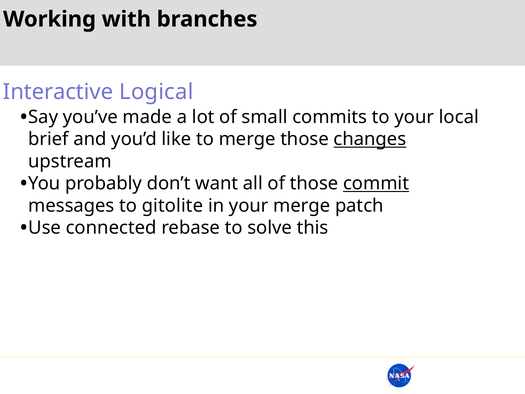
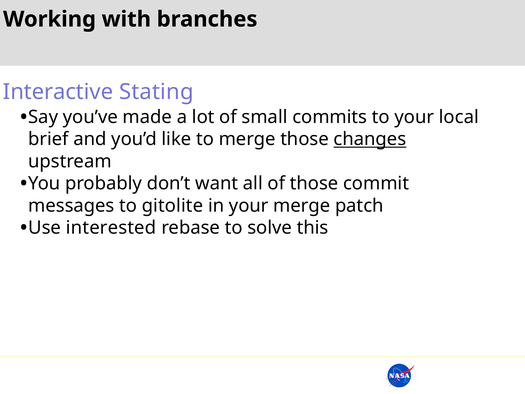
Logical: Logical -> Stating
commit underline: present -> none
connected: connected -> interested
